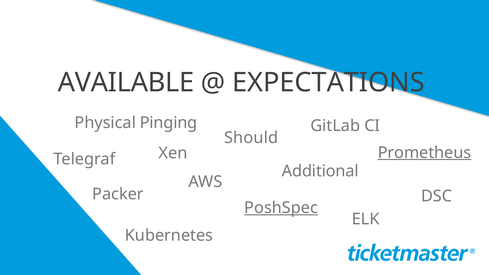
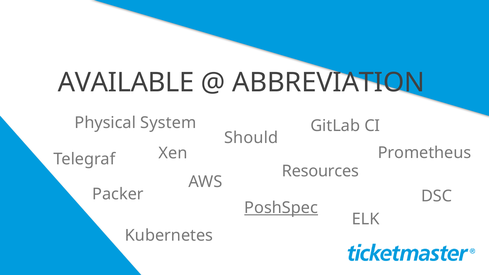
EXPECTATIONS: EXPECTATIONS -> ABBREVIATION
Pinging: Pinging -> System
Prometheus underline: present -> none
Additional: Additional -> Resources
